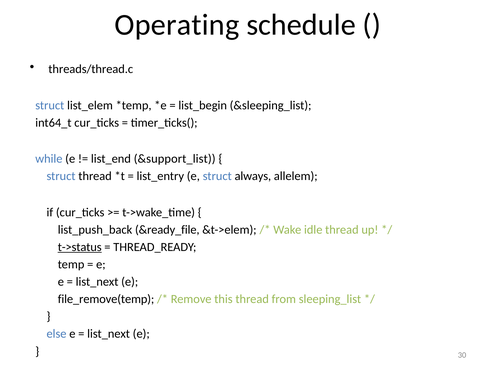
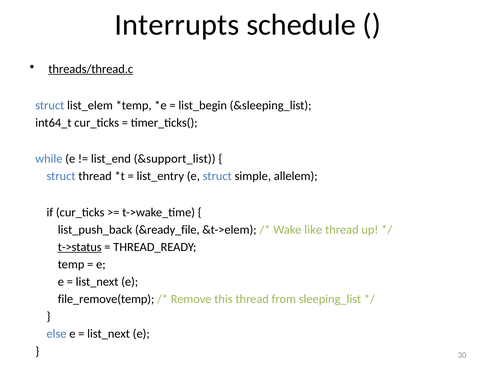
Operating: Operating -> Interrupts
threads/thread.c underline: none -> present
always: always -> simple
idle: idle -> like
